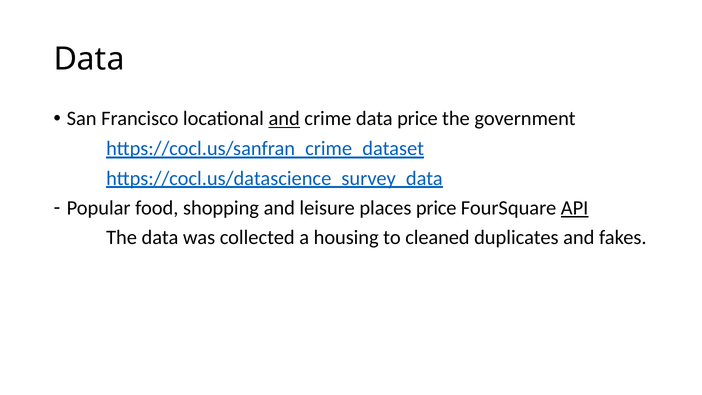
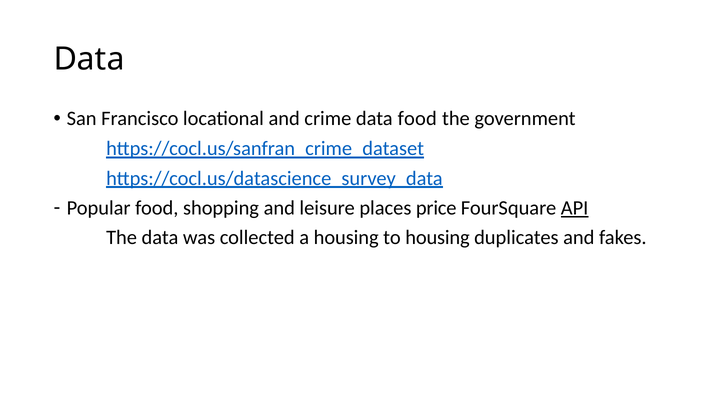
and at (284, 119) underline: present -> none
data price: price -> food
to cleaned: cleaned -> housing
